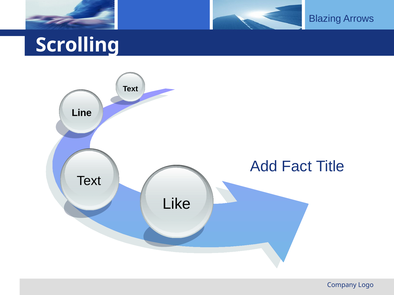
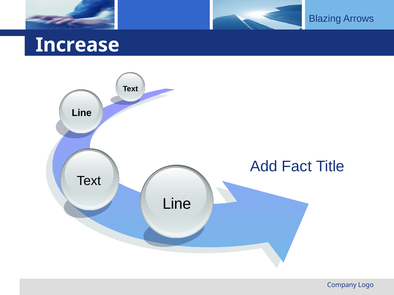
Scrolling: Scrolling -> Increase
Like at (177, 204): Like -> Line
